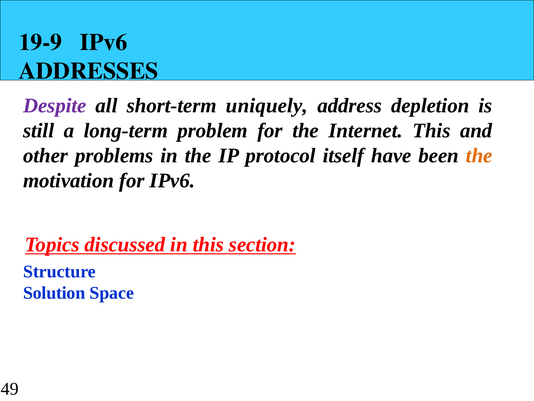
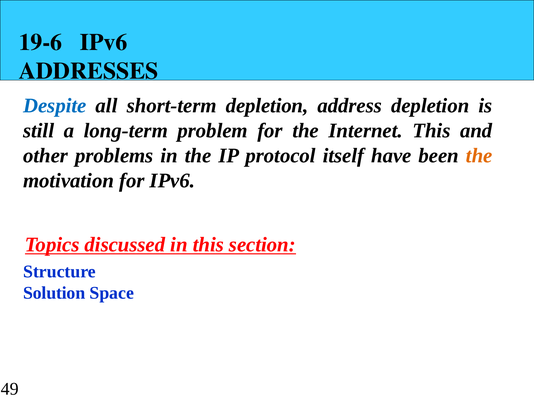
19-9: 19-9 -> 19-6
Despite colour: purple -> blue
short-term uniquely: uniquely -> depletion
